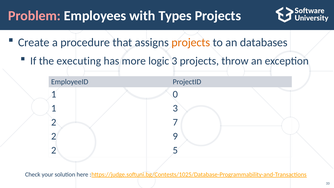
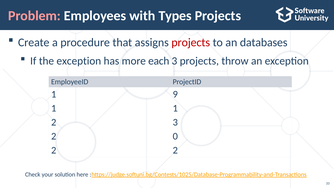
projects at (191, 42) colour: orange -> red
the executing: executing -> exception
logic: logic -> each
0: 0 -> 9
1 3: 3 -> 1
2 7: 7 -> 3
9: 9 -> 0
2 5: 5 -> 2
